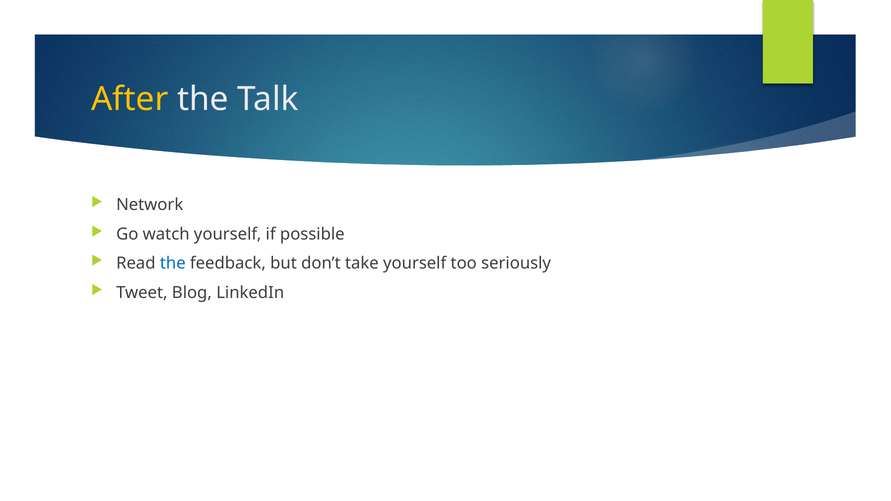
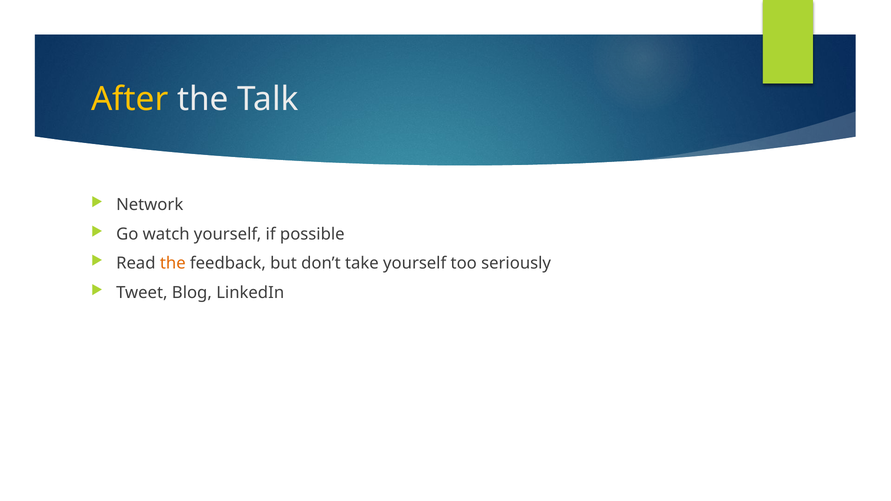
the at (173, 263) colour: blue -> orange
